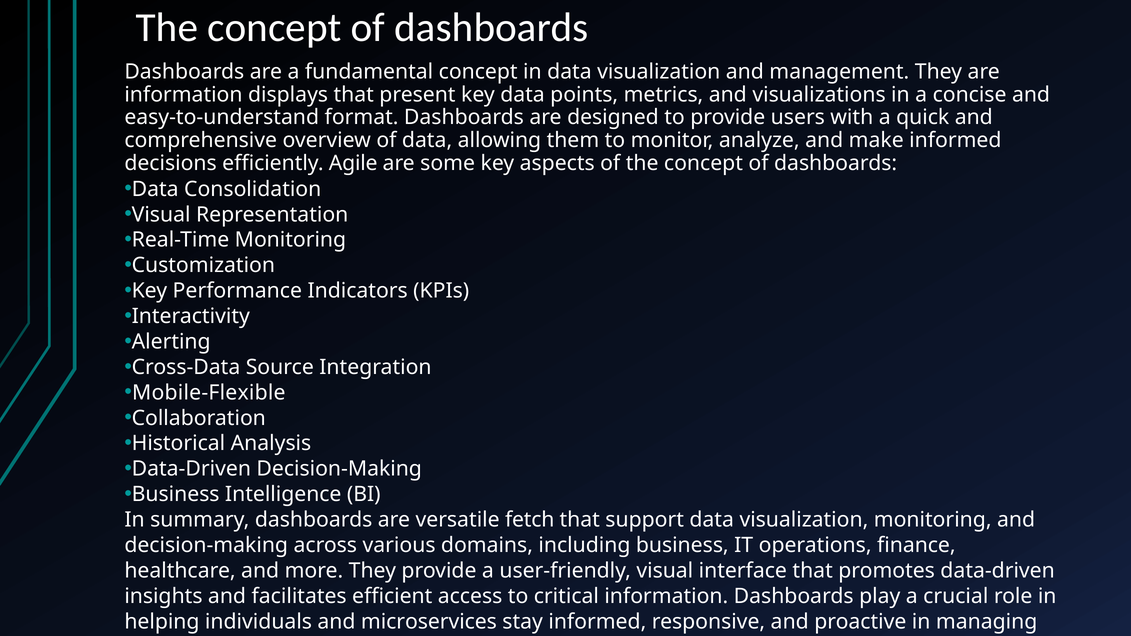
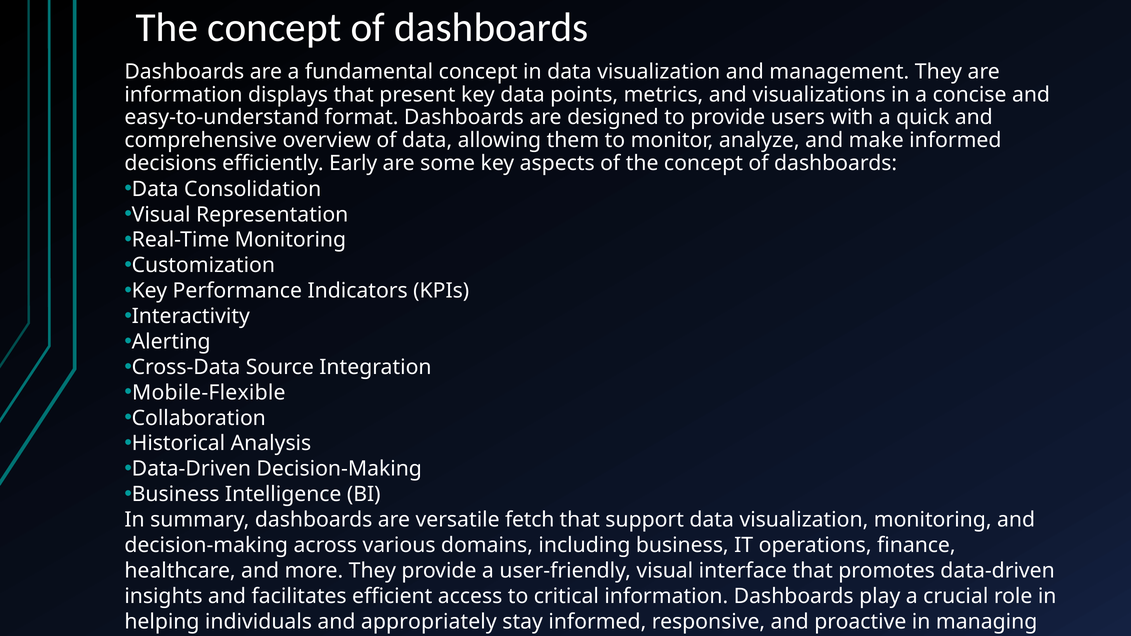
Agile: Agile -> Early
microservices: microservices -> appropriately
